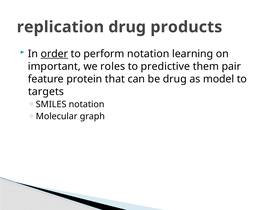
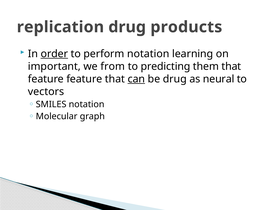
roles: roles -> from
predictive: predictive -> predicting
them pair: pair -> that
feature protein: protein -> feature
can underline: none -> present
model: model -> neural
targets: targets -> vectors
